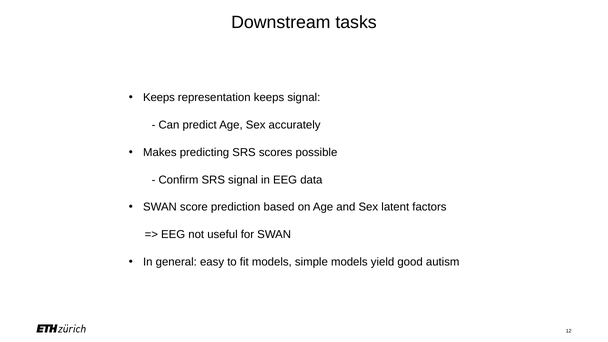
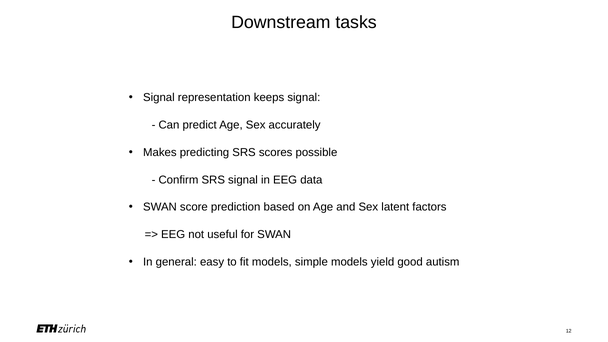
Keeps at (159, 98): Keeps -> Signal
